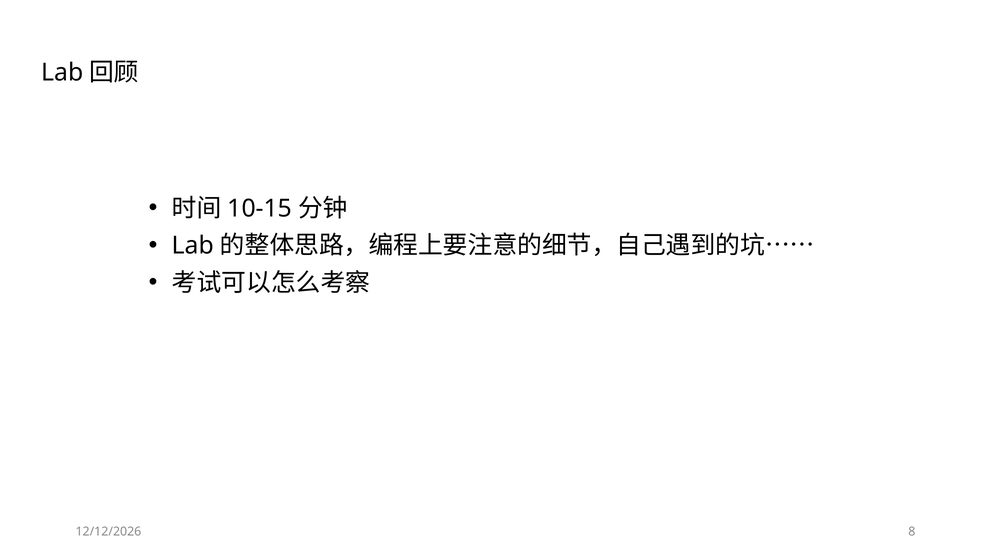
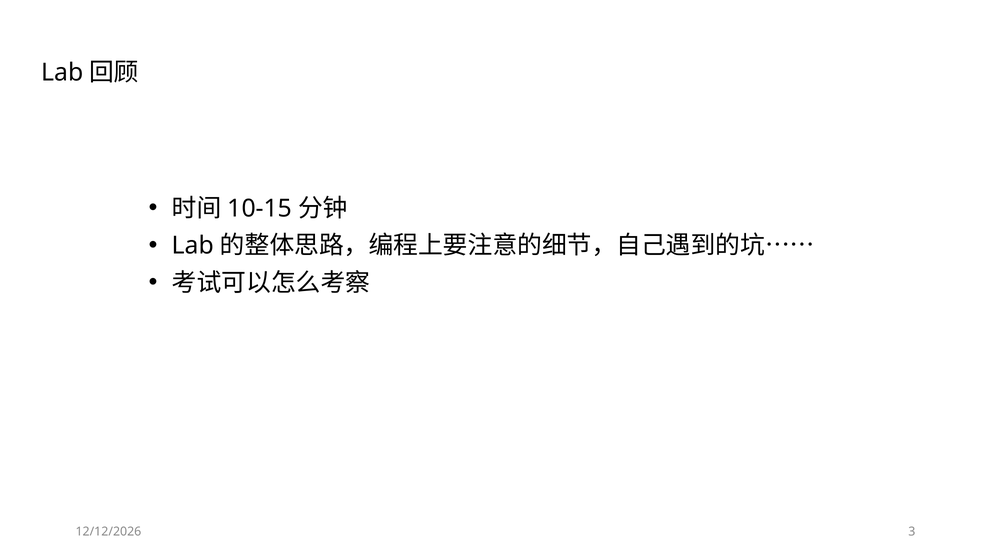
8: 8 -> 3
